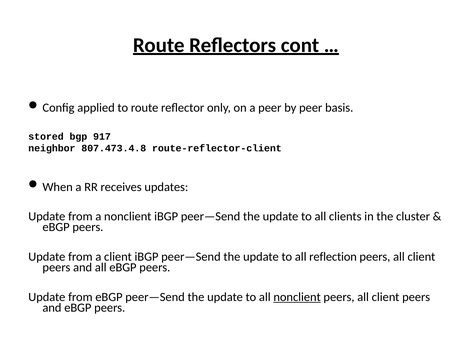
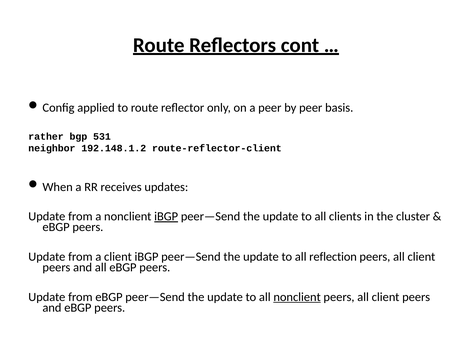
stored: stored -> rather
917: 917 -> 531
807.473.4.8: 807.473.4.8 -> 192.148.1.2
iBGP at (166, 216) underline: none -> present
